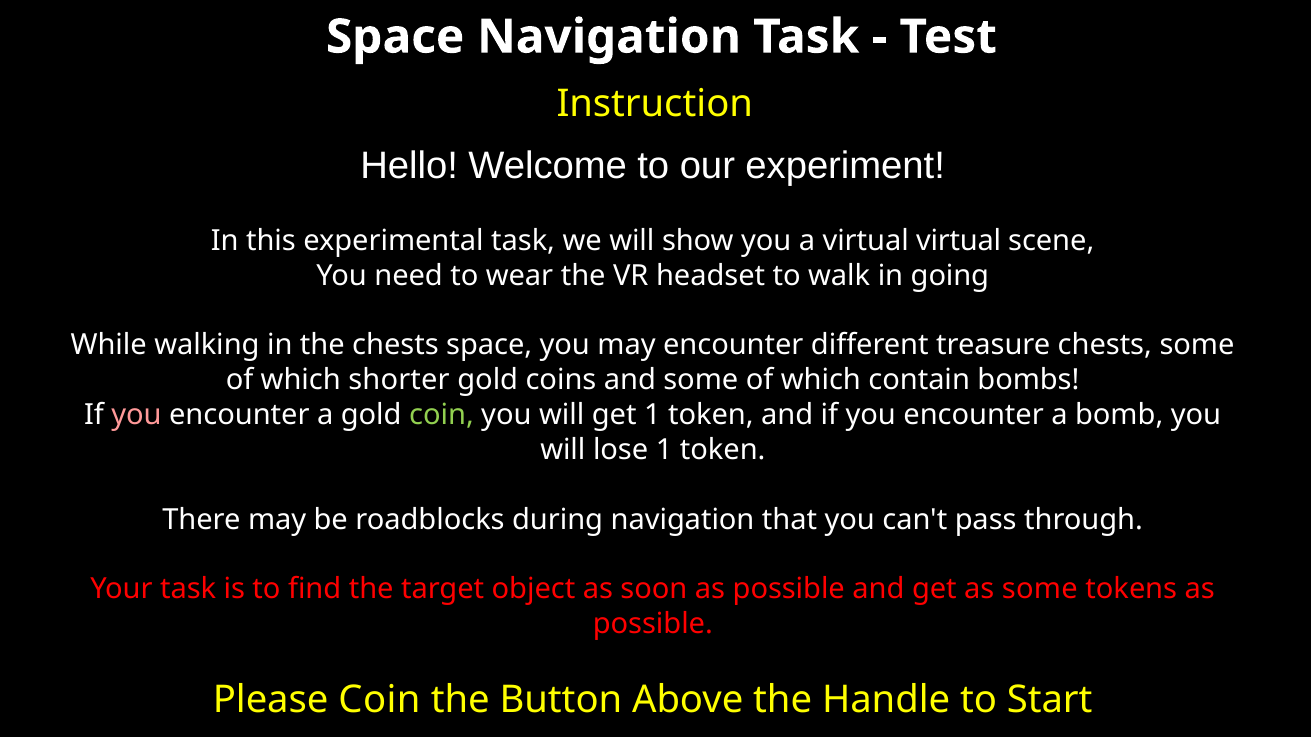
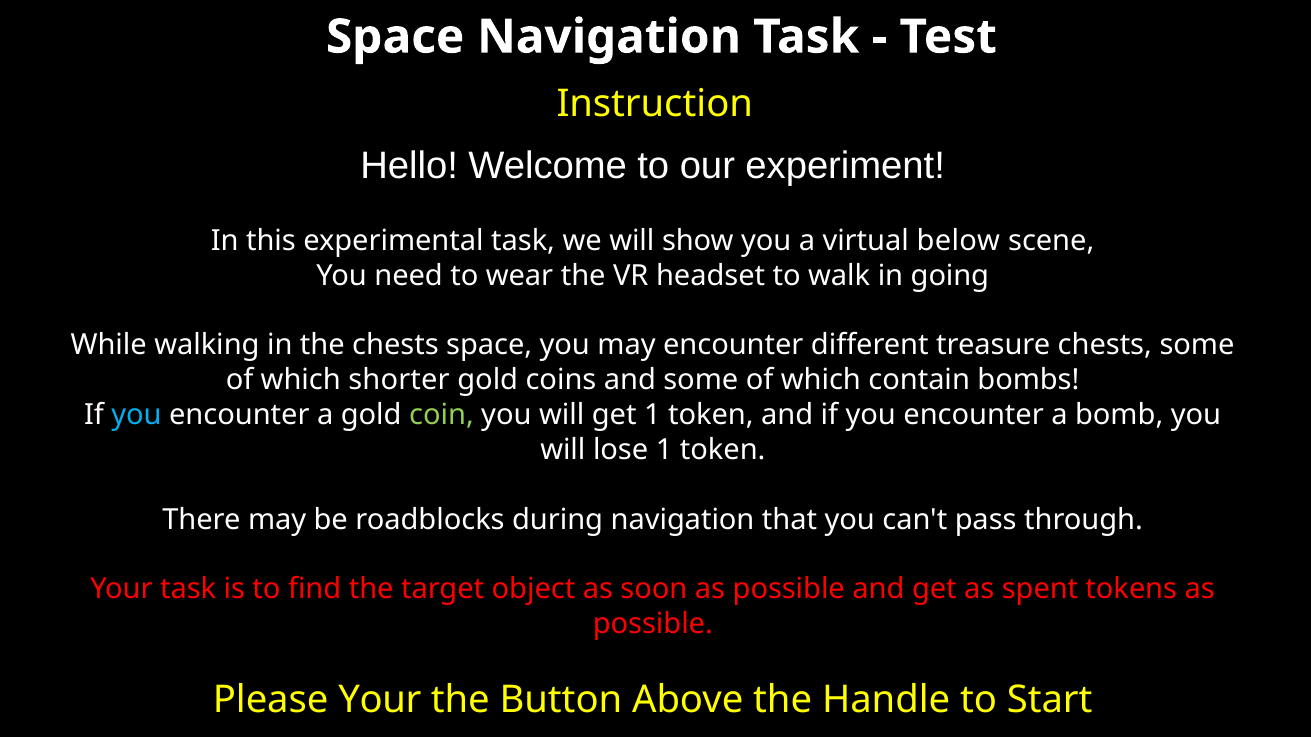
virtual virtual: virtual -> below
you at (137, 415) colour: pink -> light blue
as some: some -> spent
Please Coin: Coin -> Your
